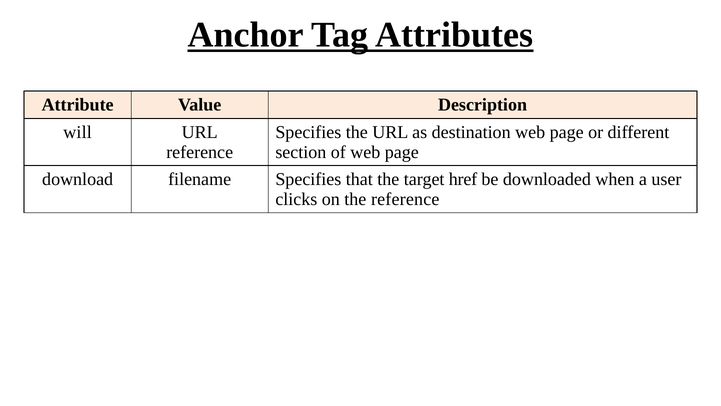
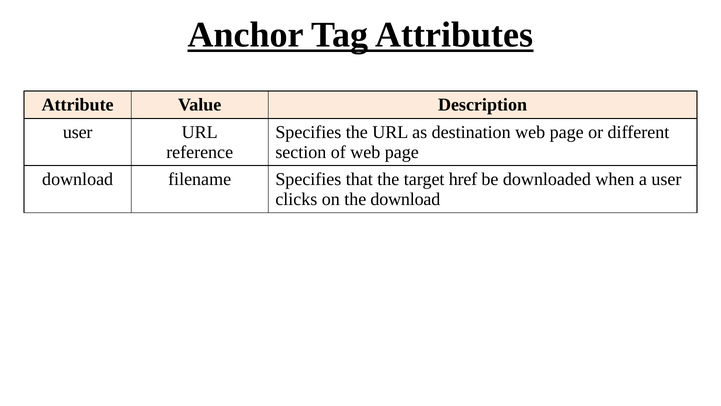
will at (78, 132): will -> user
the reference: reference -> download
